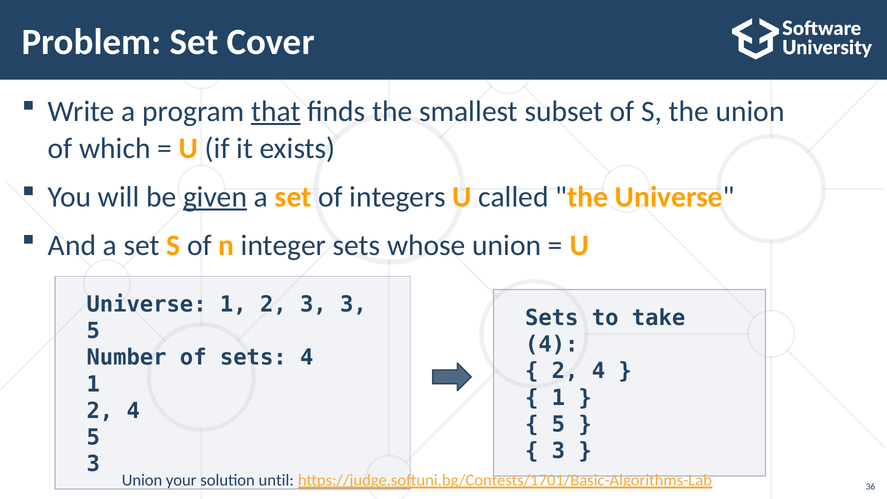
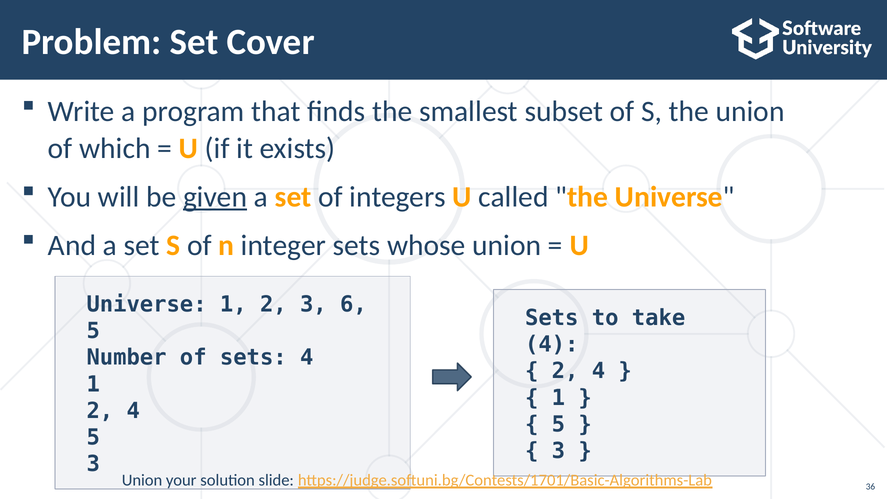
that underline: present -> none
3 3: 3 -> 6
until: until -> slide
